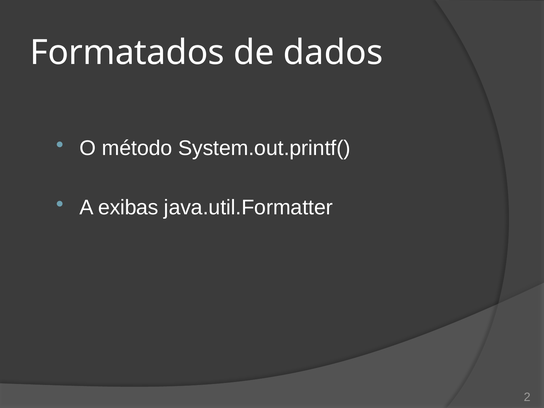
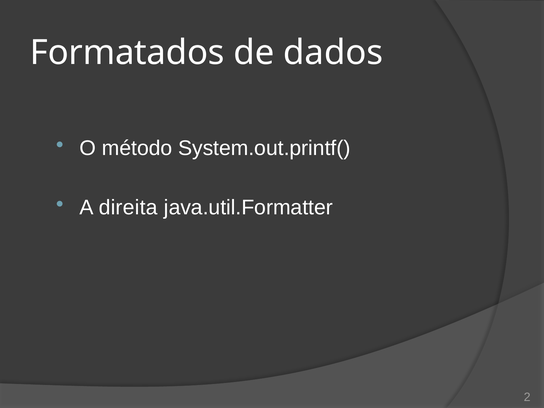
exibas: exibas -> direita
